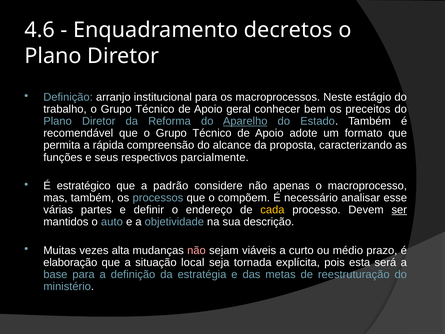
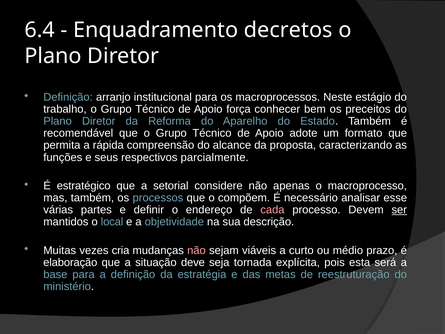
4.6: 4.6 -> 6.4
geral: geral -> força
Aparelho underline: present -> none
padrão: padrão -> setorial
cada colour: yellow -> pink
auto: auto -> local
alta: alta -> cria
local: local -> deve
